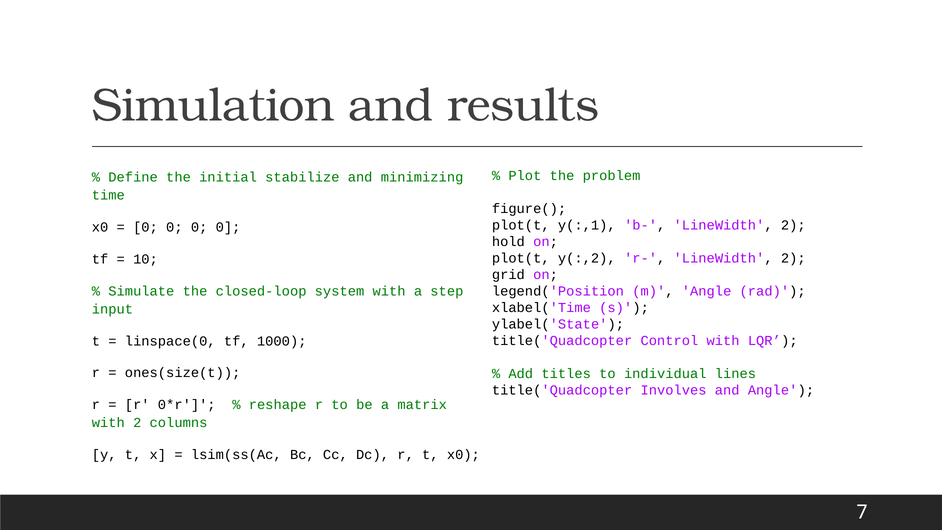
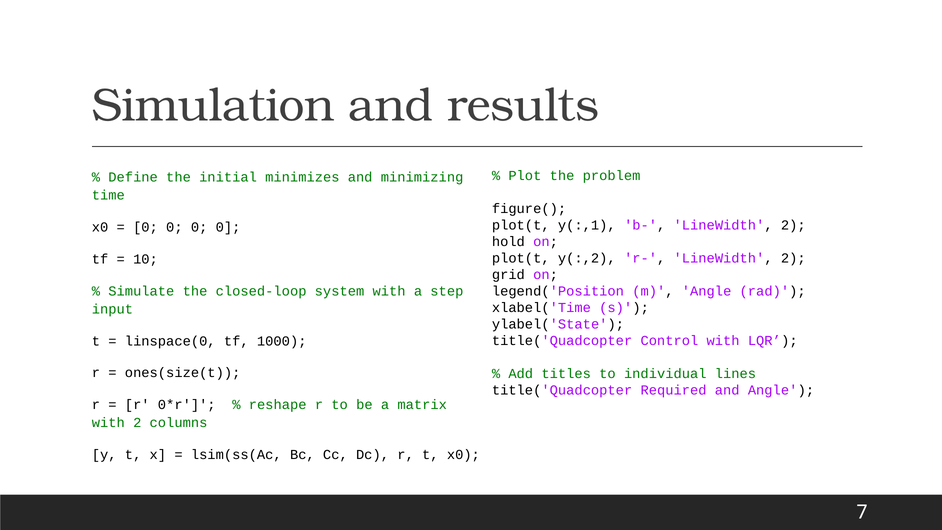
stabilize: stabilize -> minimizes
Involves: Involves -> Required
